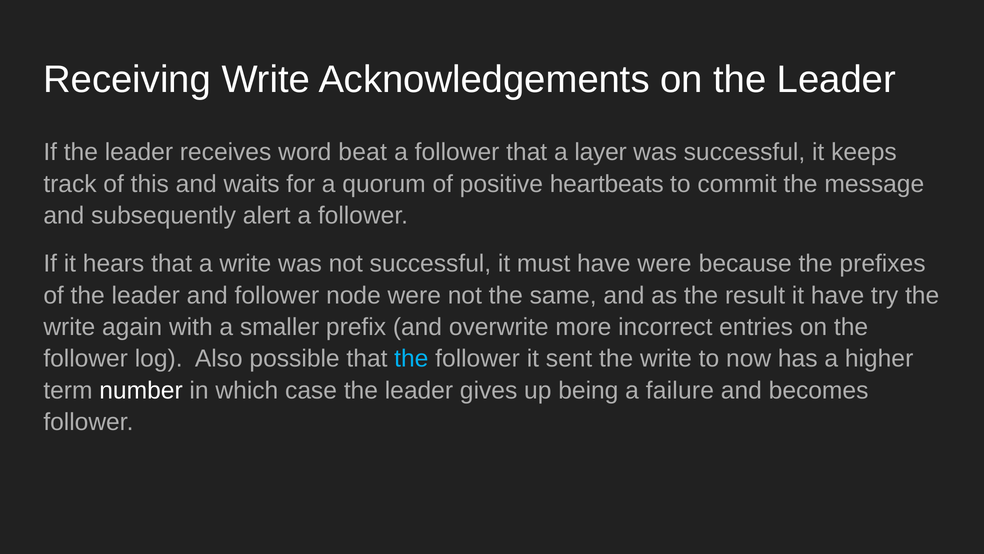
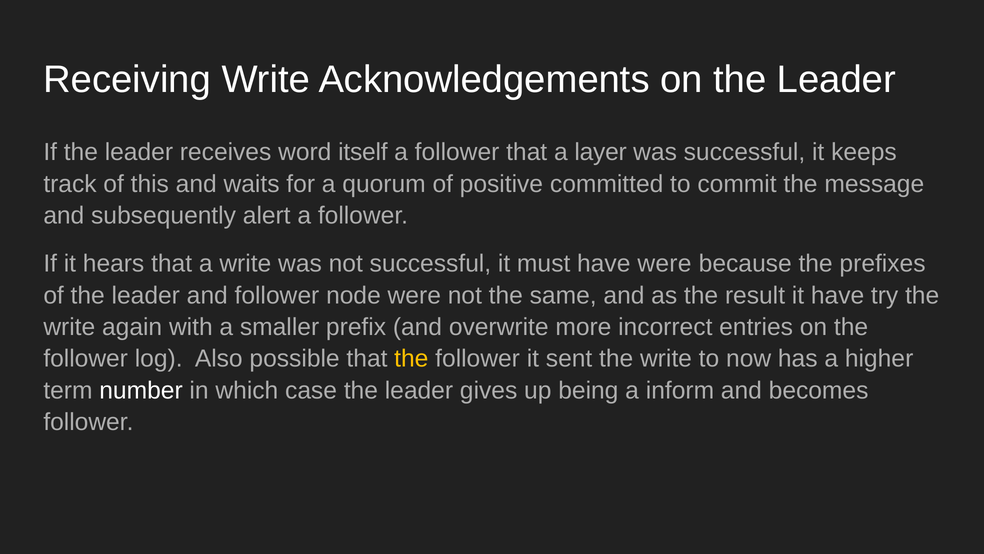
beat: beat -> itself
heartbeats: heartbeats -> committed
the at (411, 358) colour: light blue -> yellow
failure: failure -> inform
